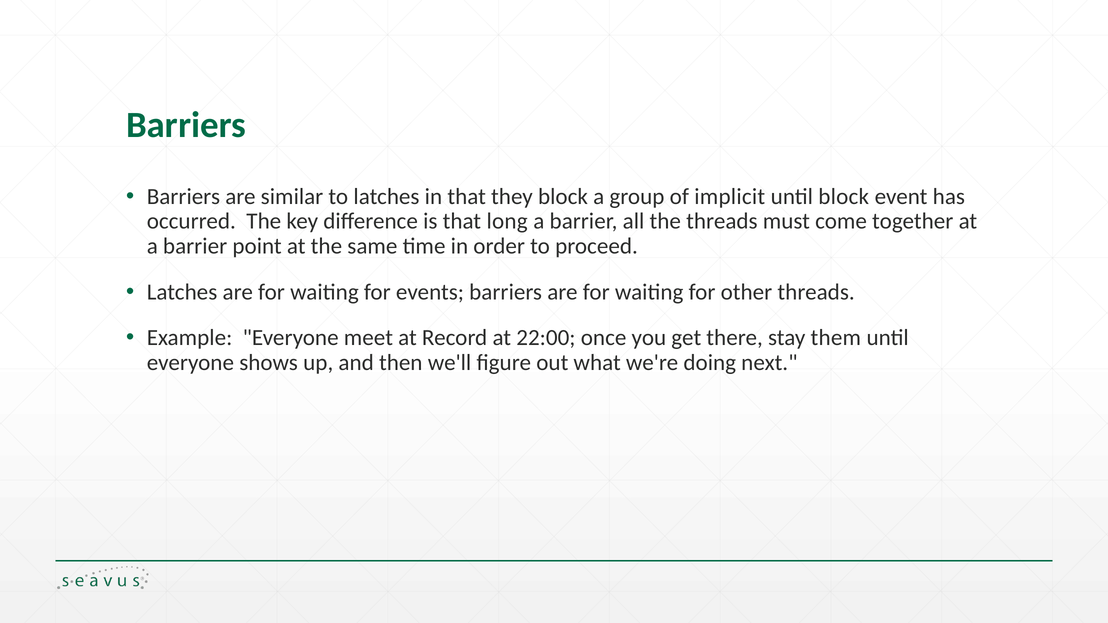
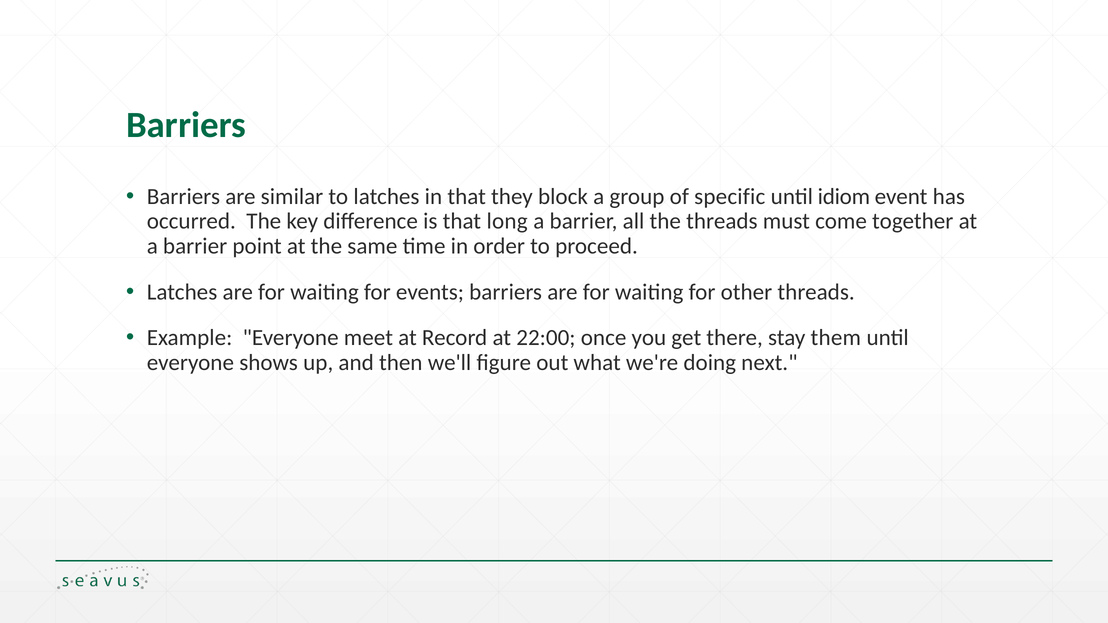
implicit: implicit -> specific
until block: block -> idiom
